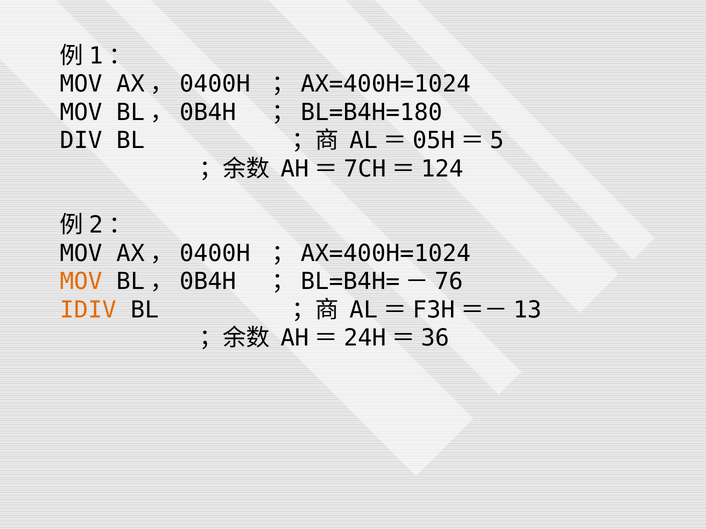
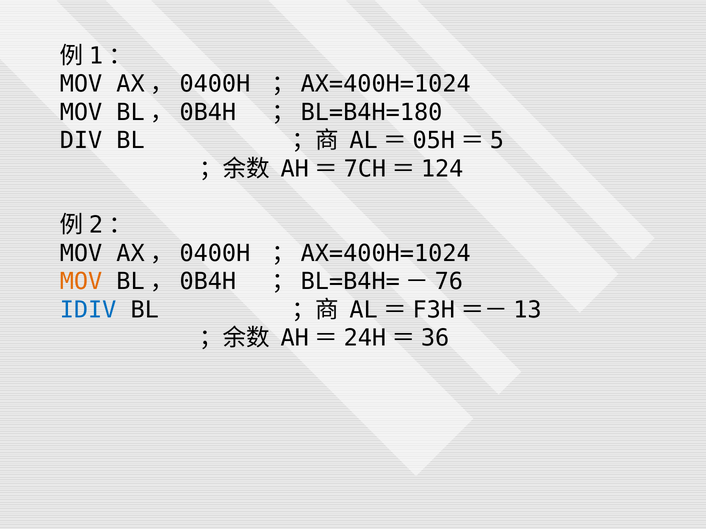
IDIV colour: orange -> blue
